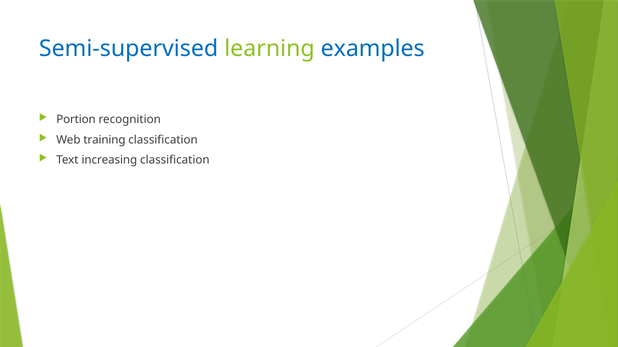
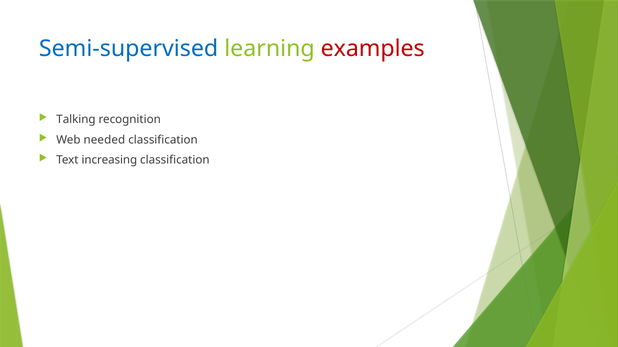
examples colour: blue -> red
Portion: Portion -> Talking
training: training -> needed
